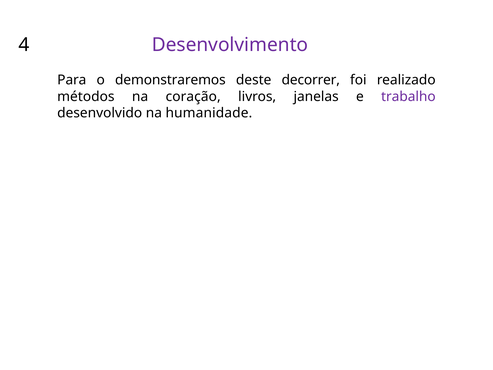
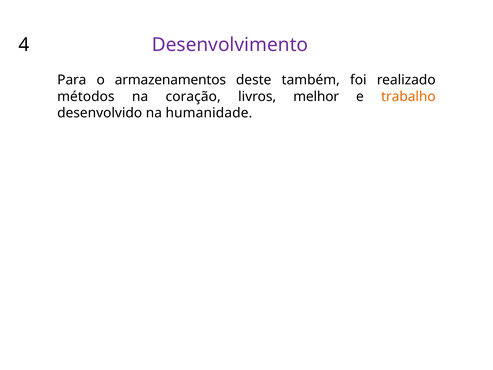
demonstraremos: demonstraremos -> armazenamentos
decorrer: decorrer -> também
janelas: janelas -> melhor
trabalho colour: purple -> orange
